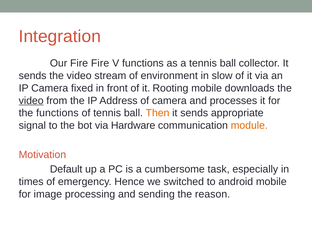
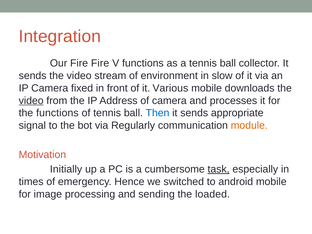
Rooting: Rooting -> Various
Then colour: orange -> blue
Hardware: Hardware -> Regularly
Default: Default -> Initially
task underline: none -> present
reason: reason -> loaded
